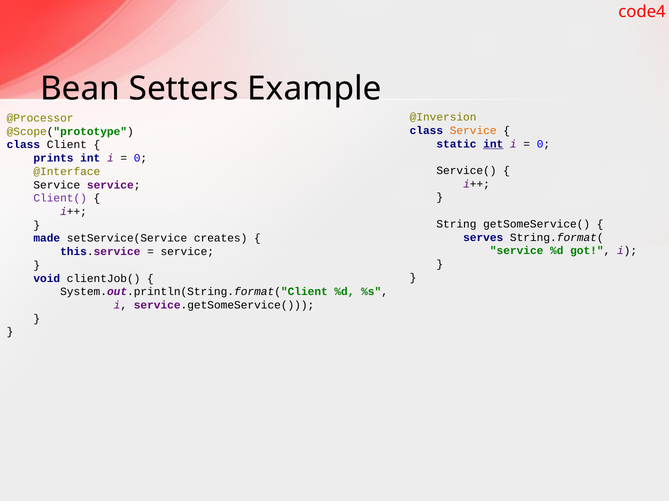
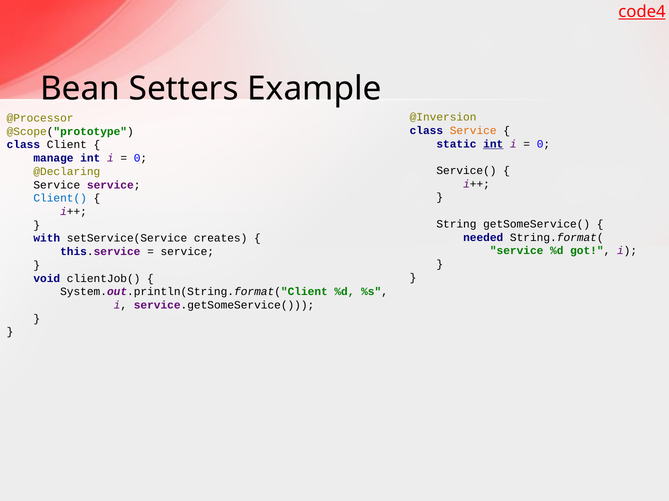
code4 underline: none -> present
prints: prints -> manage
@Interface: @Interface -> @Declaring
Client( colour: purple -> blue
serves: serves -> needed
made: made -> with
